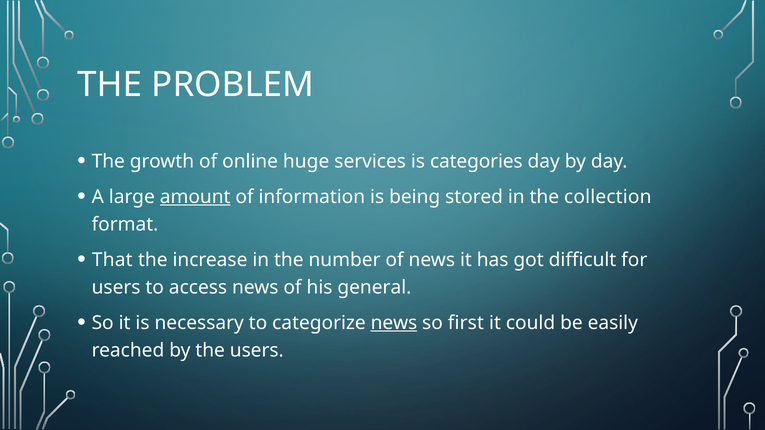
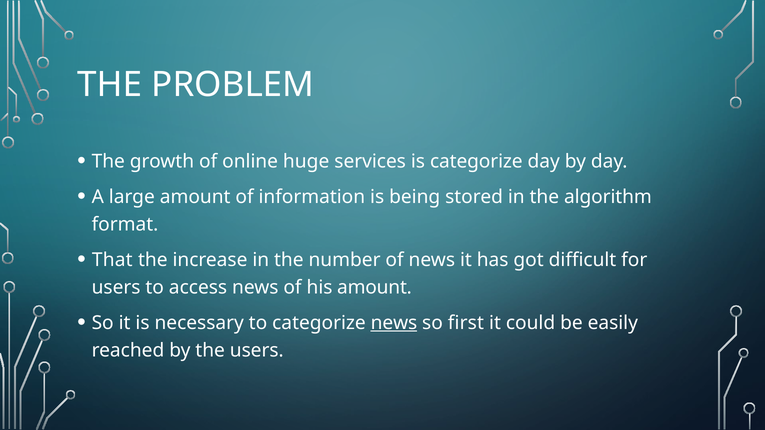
is categories: categories -> categorize
amount at (195, 197) underline: present -> none
collection: collection -> algorithm
his general: general -> amount
